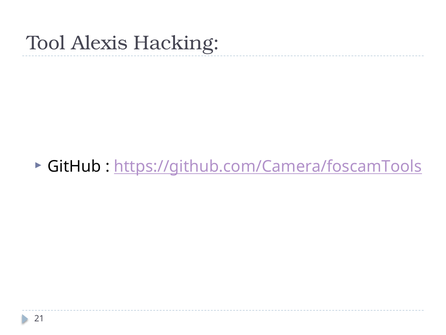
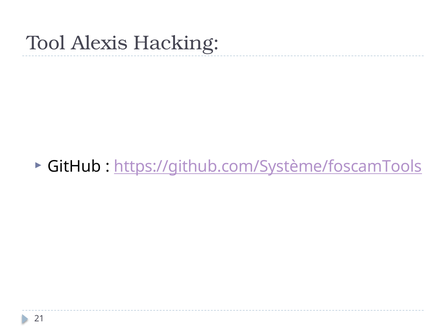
https://github.com/Camera/foscamTools: https://github.com/Camera/foscamTools -> https://github.com/Système/foscamTools
